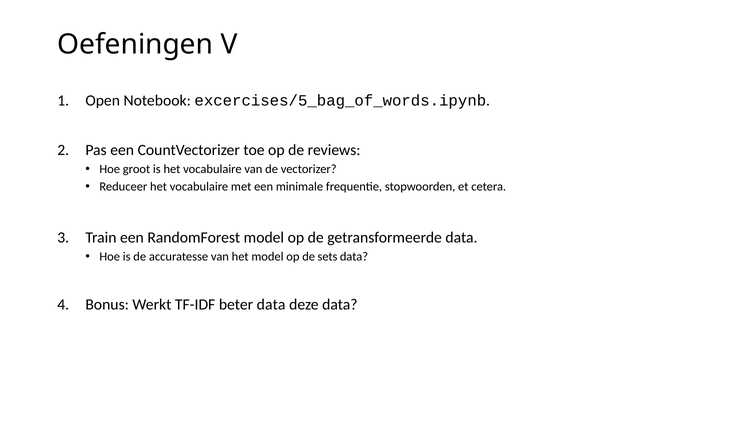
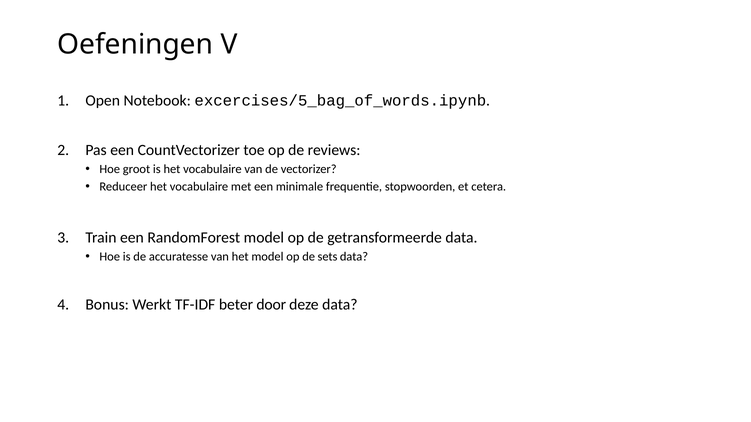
beter data: data -> door
